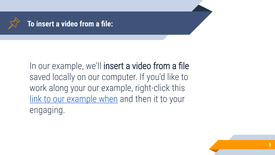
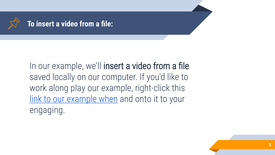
along your: your -> play
then: then -> onto
